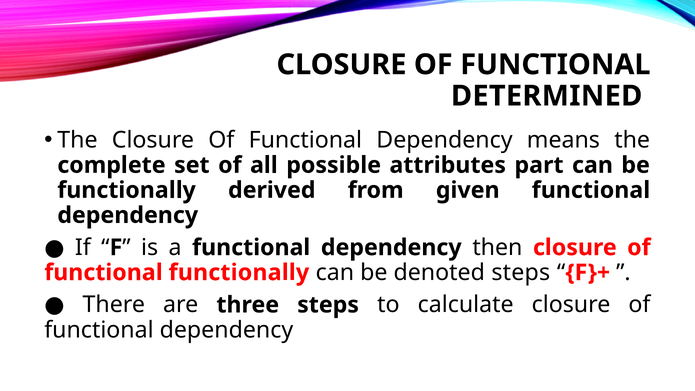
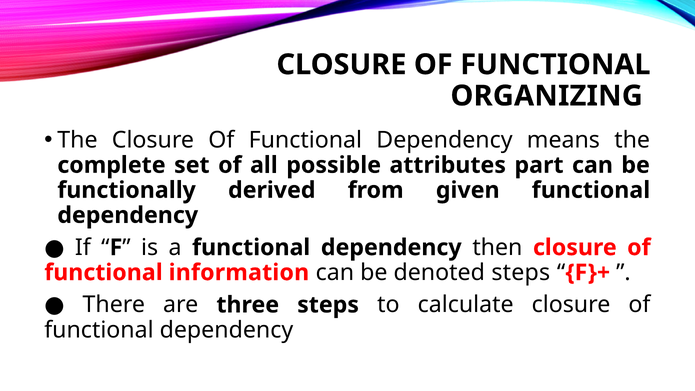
DETERMINED: DETERMINED -> ORGANIZING
functional functionally: functionally -> information
